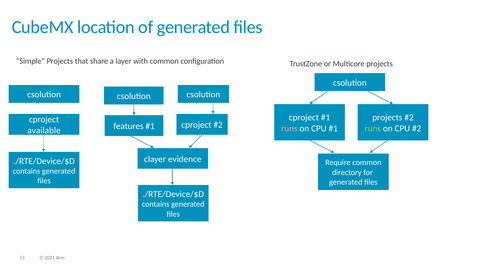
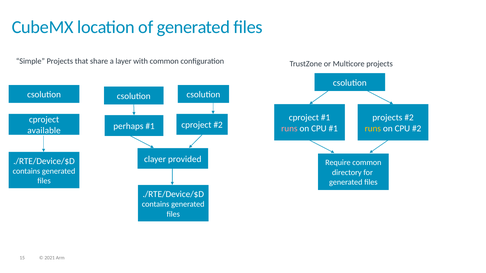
features: features -> perhaps
runs at (373, 129) colour: light green -> yellow
evidence: evidence -> provided
